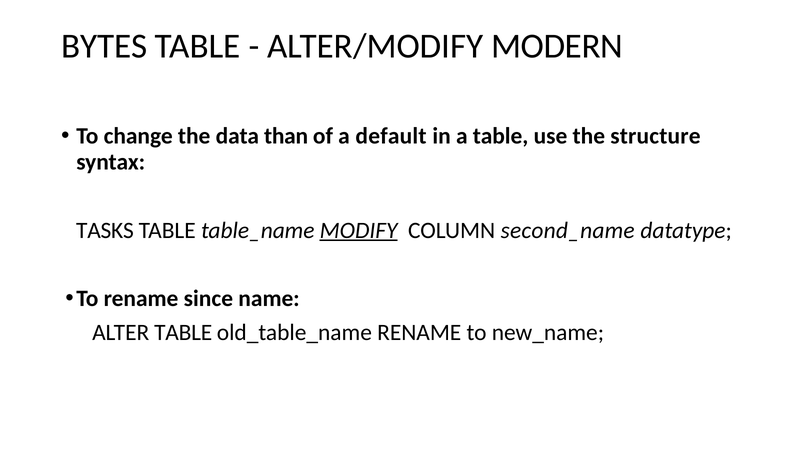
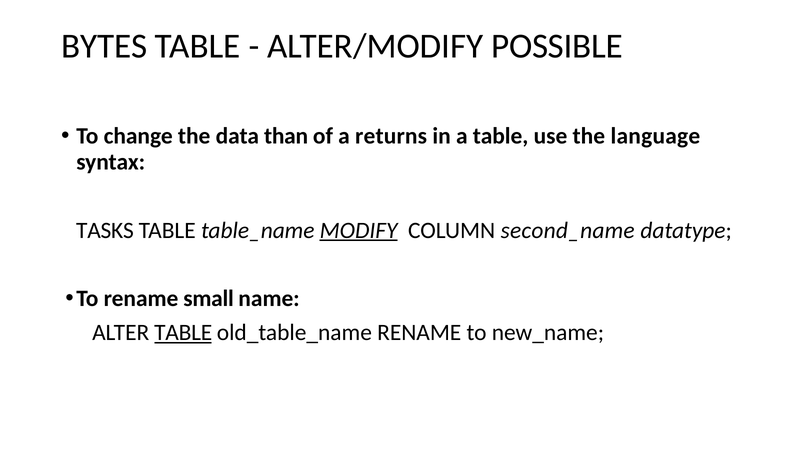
MODERN: MODERN -> POSSIBLE
default: default -> returns
structure: structure -> language
since: since -> small
TABLE at (183, 332) underline: none -> present
